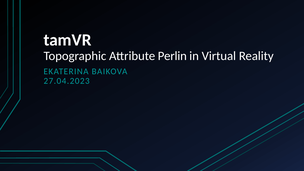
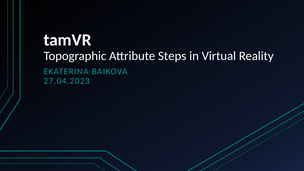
Perlin: Perlin -> Steps
